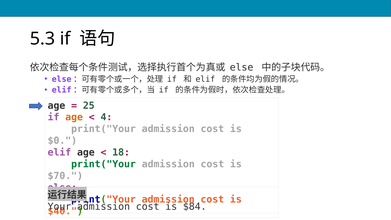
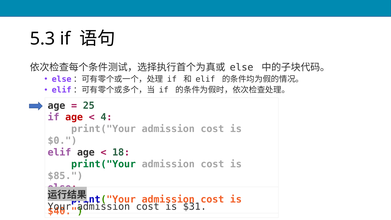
age at (74, 117) colour: orange -> red
$70: $70 -> $85
$84: $84 -> $31
